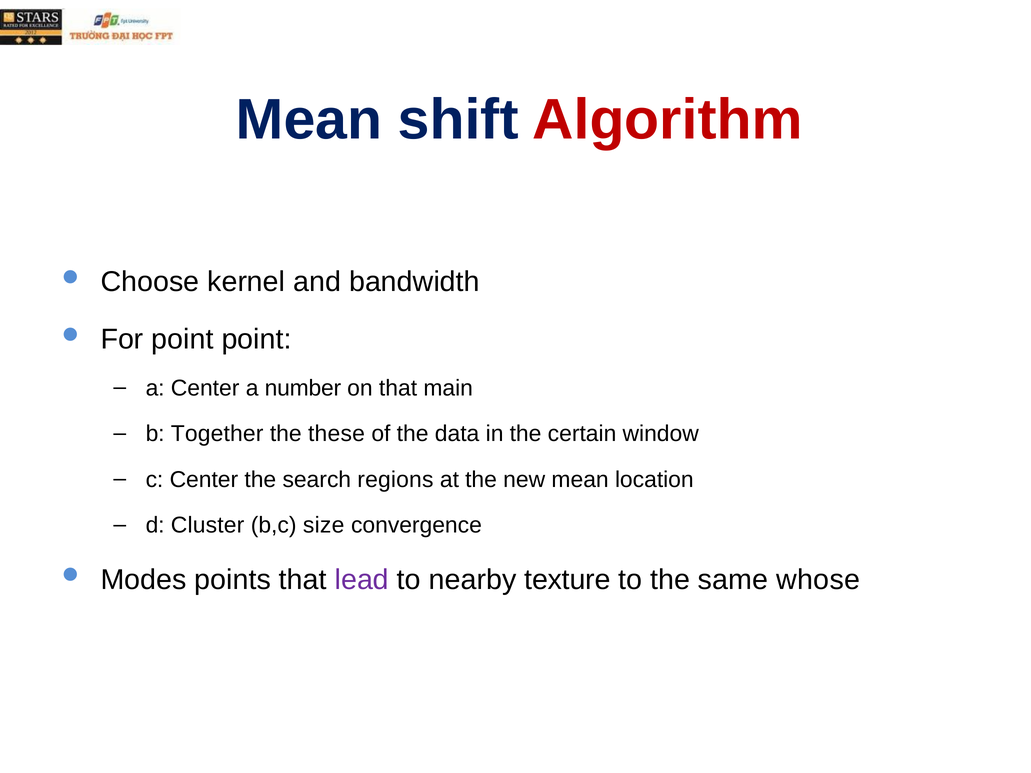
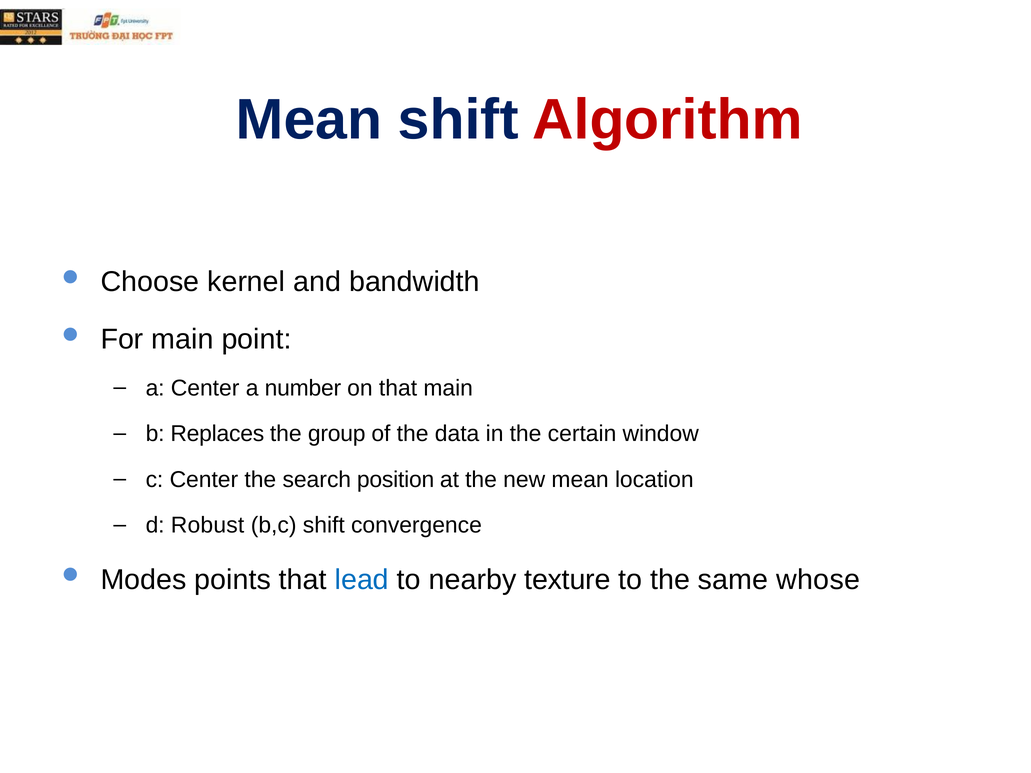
For point: point -> main
Together: Together -> Replaces
these: these -> group
regions: regions -> position
Cluster: Cluster -> Robust
b,c size: size -> shift
lead colour: purple -> blue
